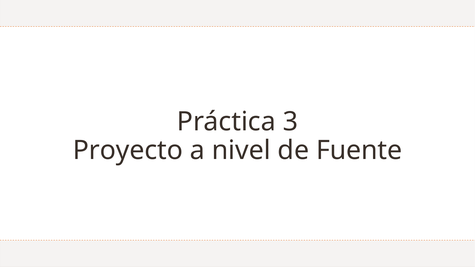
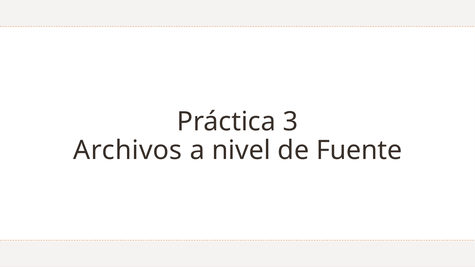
Proyecto: Proyecto -> Archivos
